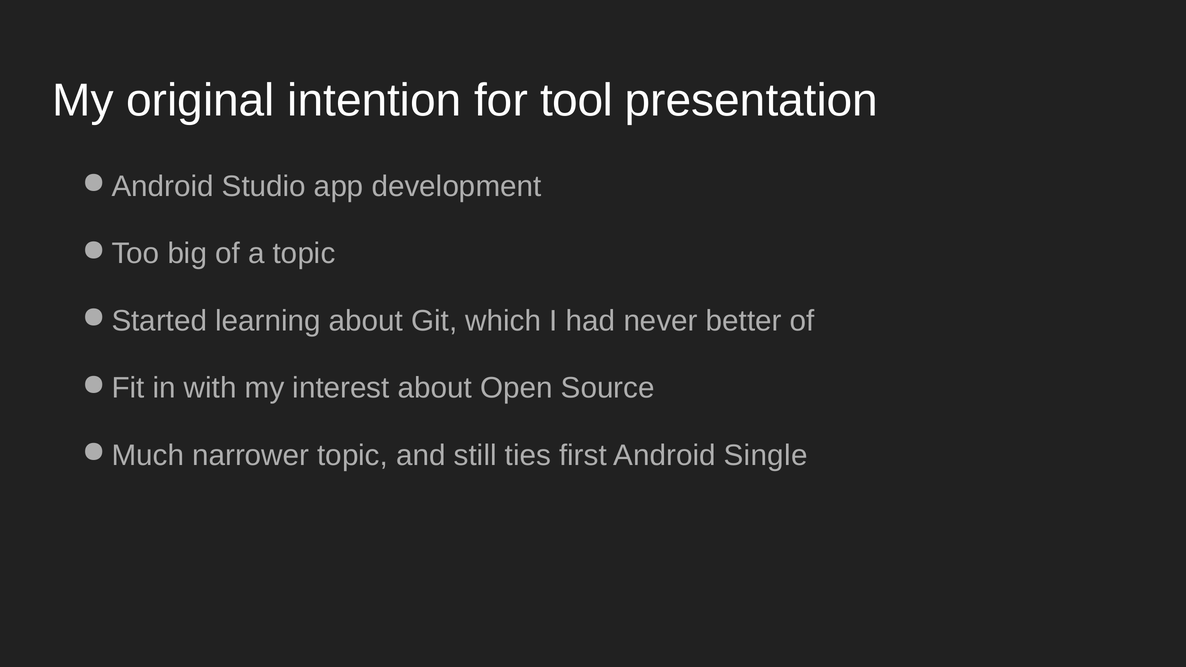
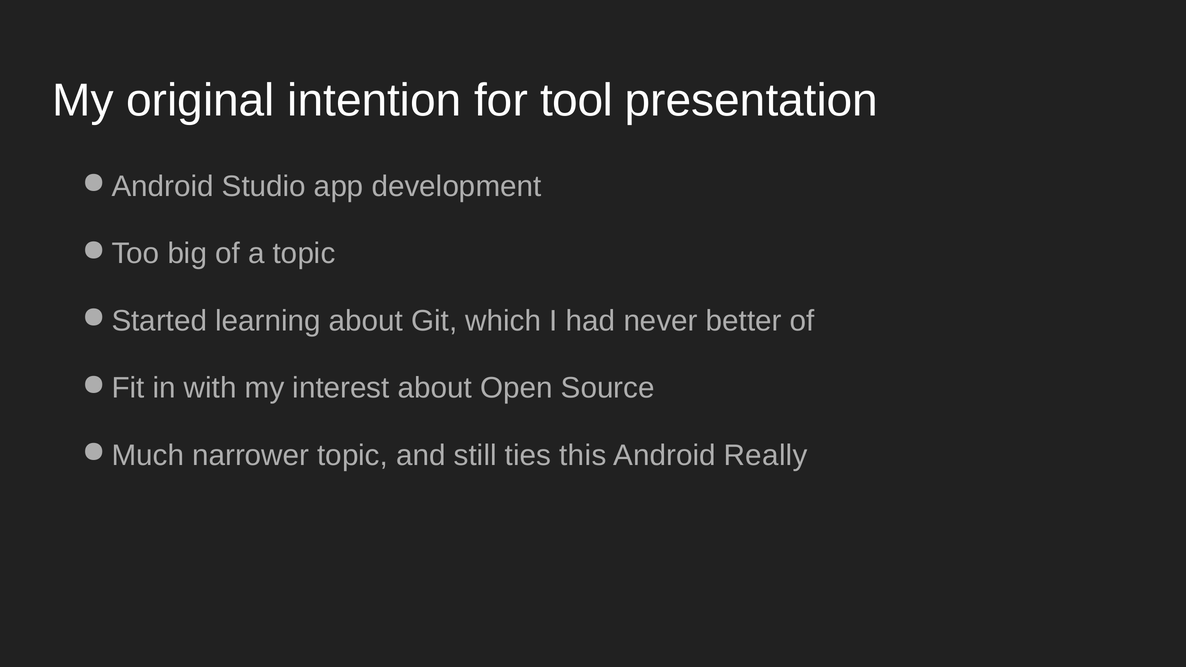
first: first -> this
Single: Single -> Really
